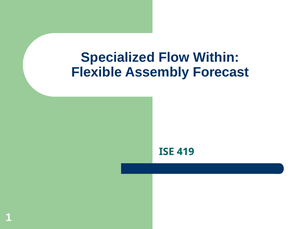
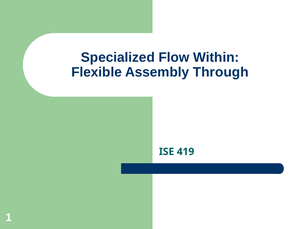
Forecast: Forecast -> Through
